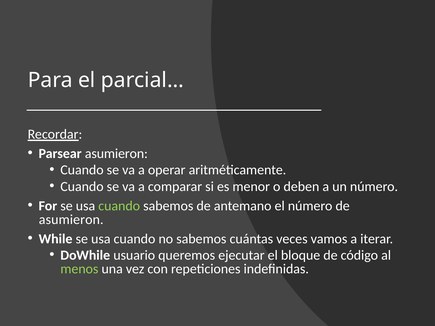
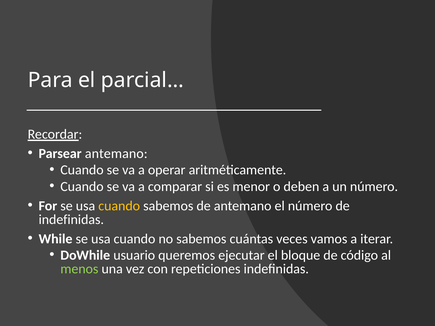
Parsear asumieron: asumieron -> antemano
cuando at (119, 206) colour: light green -> yellow
asumieron at (71, 220): asumieron -> indefinidas
